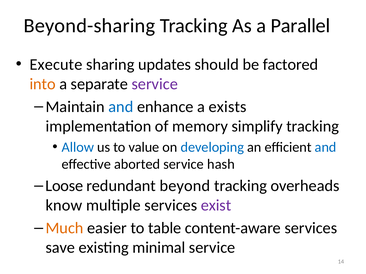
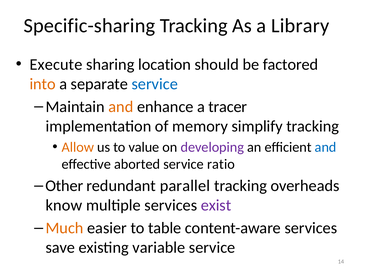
Beyond-sharing: Beyond-sharing -> Specific-sharing
Parallel: Parallel -> Library
updates: updates -> location
service at (155, 84) colour: purple -> blue
and at (121, 107) colour: blue -> orange
exists: exists -> tracer
Allow colour: blue -> orange
developing colour: blue -> purple
hash: hash -> ratio
Loose: Loose -> Other
beyond: beyond -> parallel
minimal: minimal -> variable
